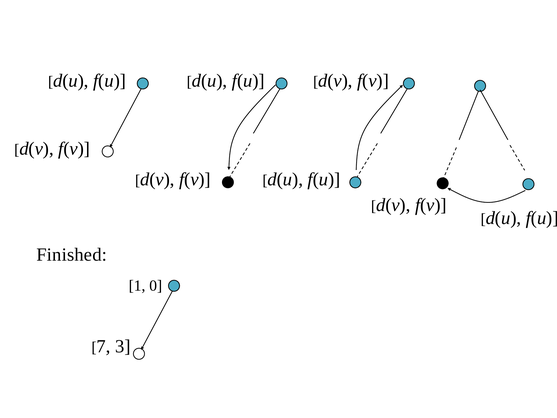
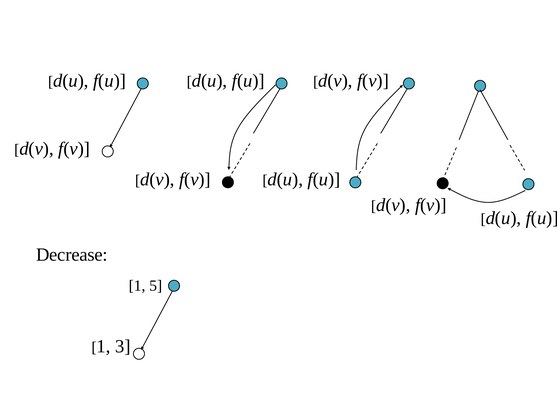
Finished: Finished -> Decrease
0: 0 -> 5
7 at (103, 346): 7 -> 1
